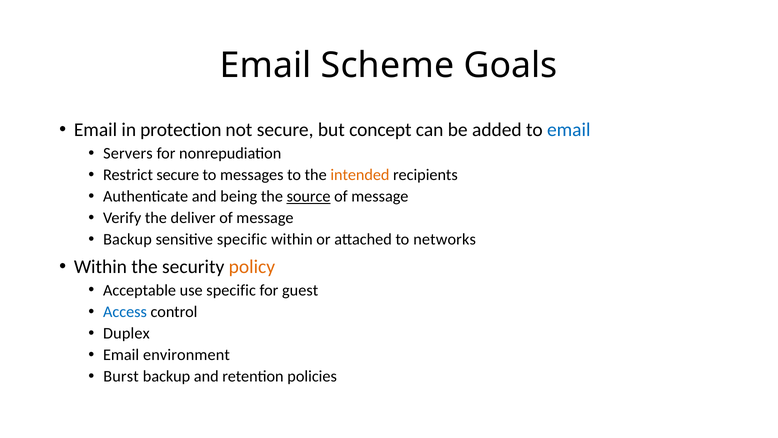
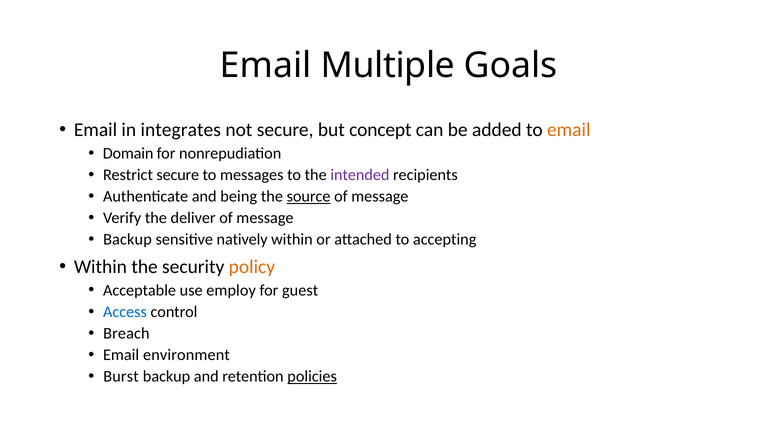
Scheme: Scheme -> Multiple
protection: protection -> integrates
email at (569, 130) colour: blue -> orange
Servers: Servers -> Domain
intended colour: orange -> purple
sensitive specific: specific -> natively
networks: networks -> accepting
use specific: specific -> employ
Duplex: Duplex -> Breach
policies underline: none -> present
